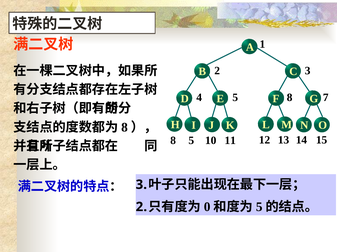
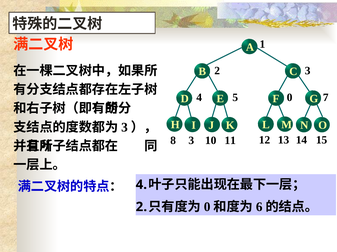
4 8: 8 -> 0
8 at (125, 128): 8 -> 3
8 5: 5 -> 3
3 at (141, 185): 3 -> 4
5 at (259, 207): 5 -> 6
